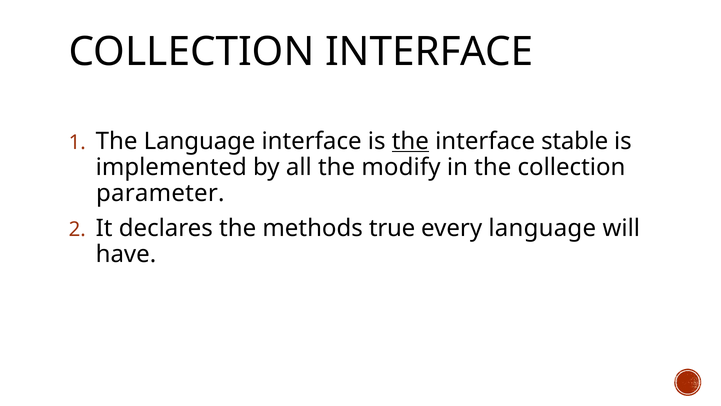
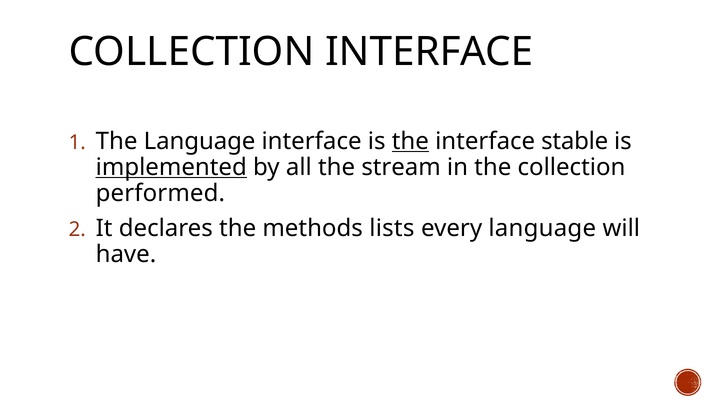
implemented underline: none -> present
modify: modify -> stream
parameter: parameter -> performed
true: true -> lists
